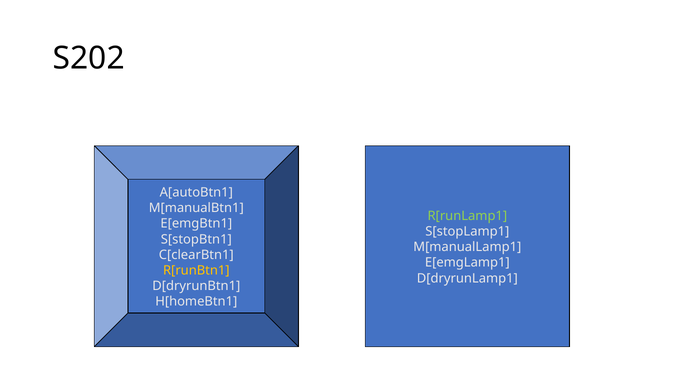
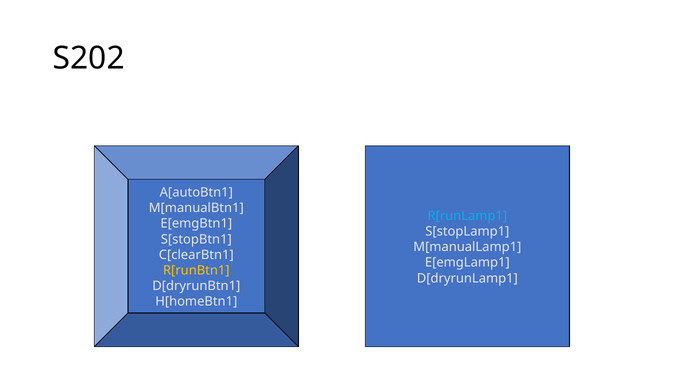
R[runLamp1 colour: light green -> light blue
